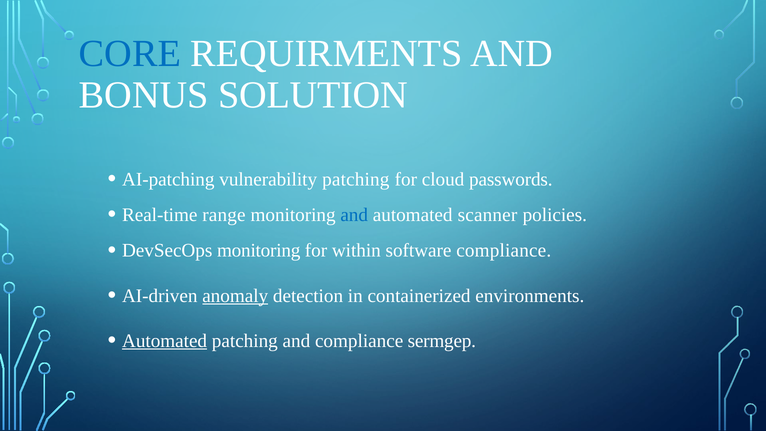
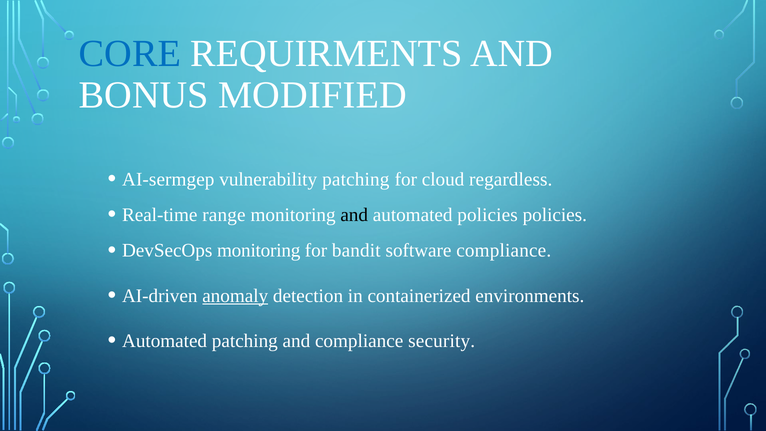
SOLUTION: SOLUTION -> MODIFIED
AI-patching: AI-patching -> AI-sermgep
passwords: passwords -> regardless
and at (354, 215) colour: blue -> black
automated scanner: scanner -> policies
within: within -> bandit
Automated at (165, 341) underline: present -> none
sermgep: sermgep -> security
